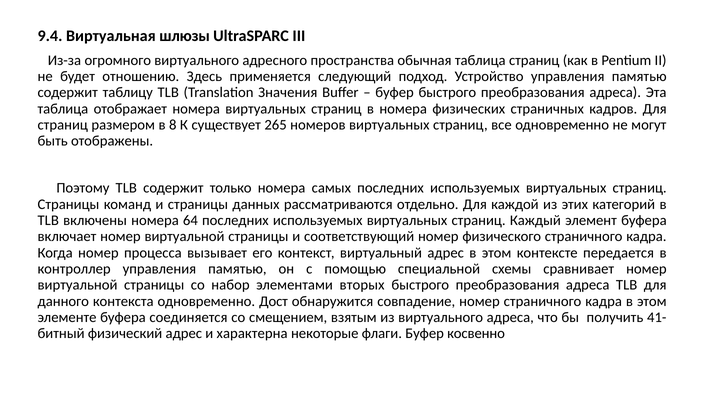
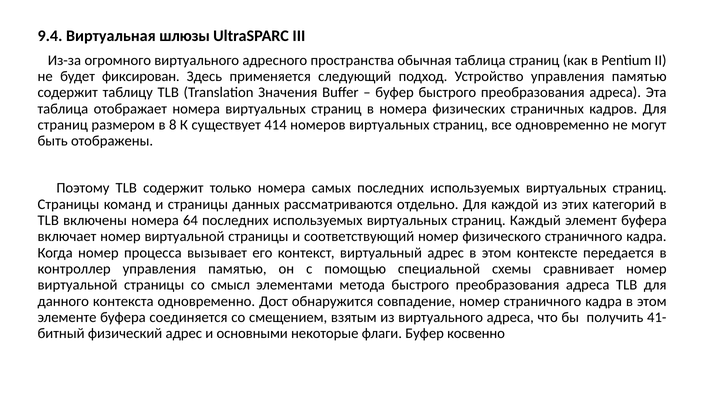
отношению: отношению -> фиксирован
265: 265 -> 414
набор: набор -> смысл
вторых: вторых -> метода
характерна: характерна -> основными
